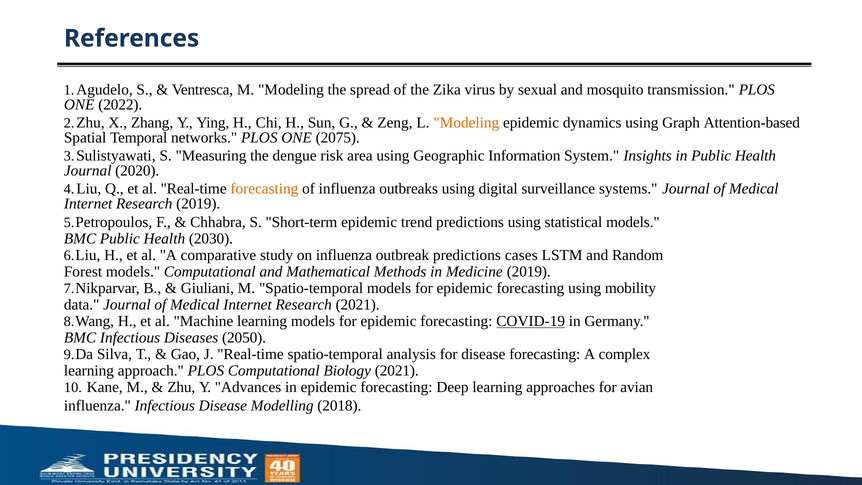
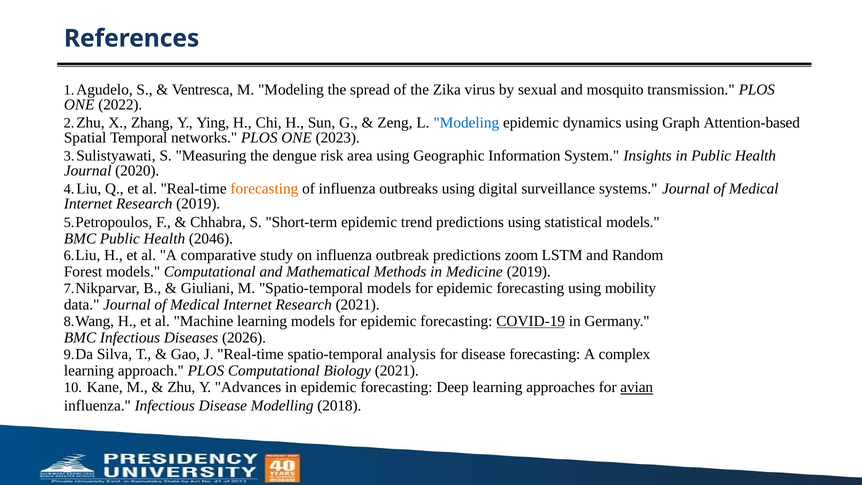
Modeling at (466, 123) colour: orange -> blue
2075: 2075 -> 2023
2030: 2030 -> 2046
cases: cases -> zoom
2050: 2050 -> 2026
avian underline: none -> present
